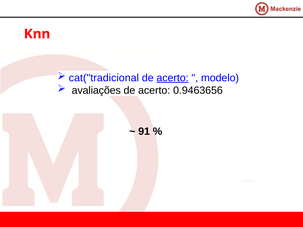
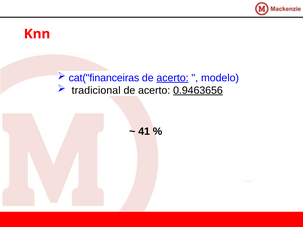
cat("tradicional: cat("tradicional -> cat("financeiras
avaliações: avaliações -> tradicional
0.9463656 underline: none -> present
91: 91 -> 41
